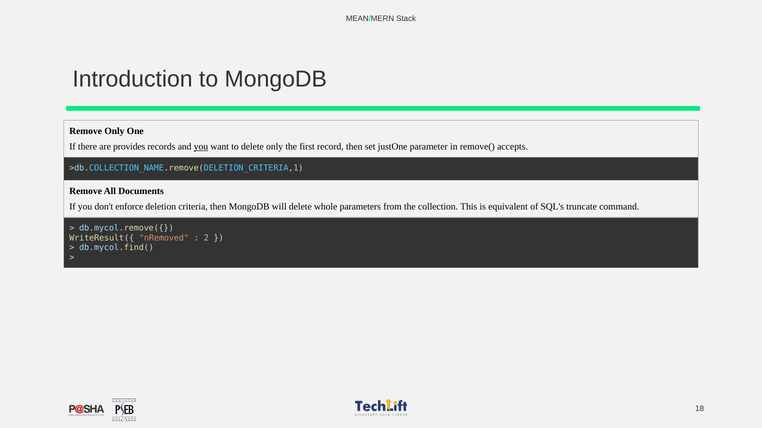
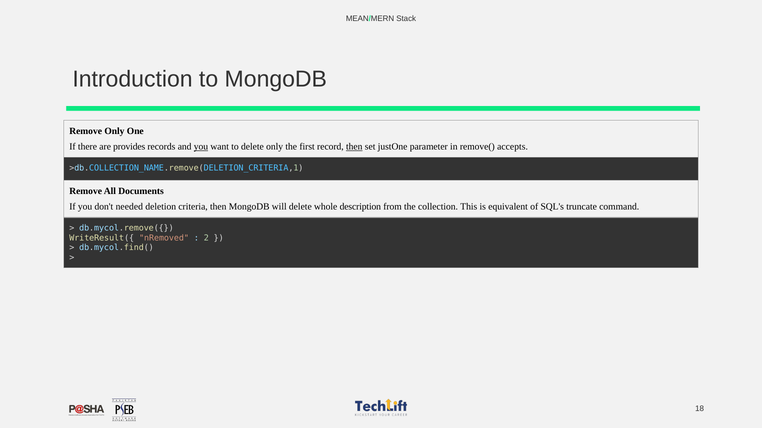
then at (354, 147) underline: none -> present
enforce: enforce -> needed
parameters: parameters -> description
